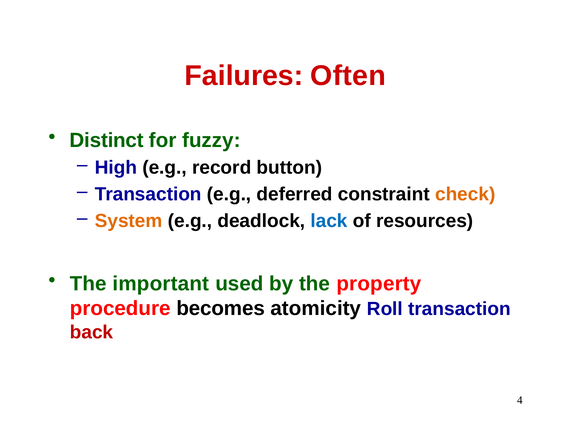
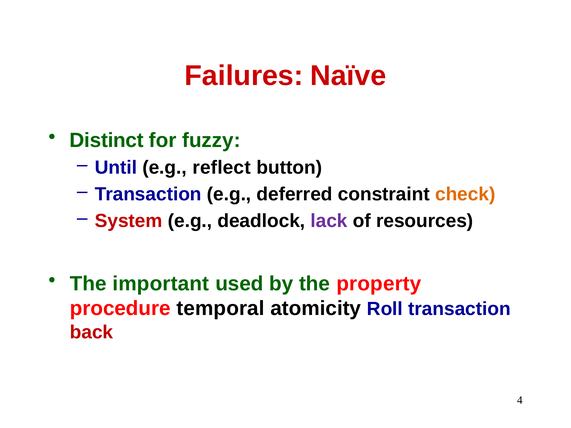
Often: Often -> Naïve
High: High -> Until
record: record -> reflect
System colour: orange -> red
lack colour: blue -> purple
becomes: becomes -> temporal
